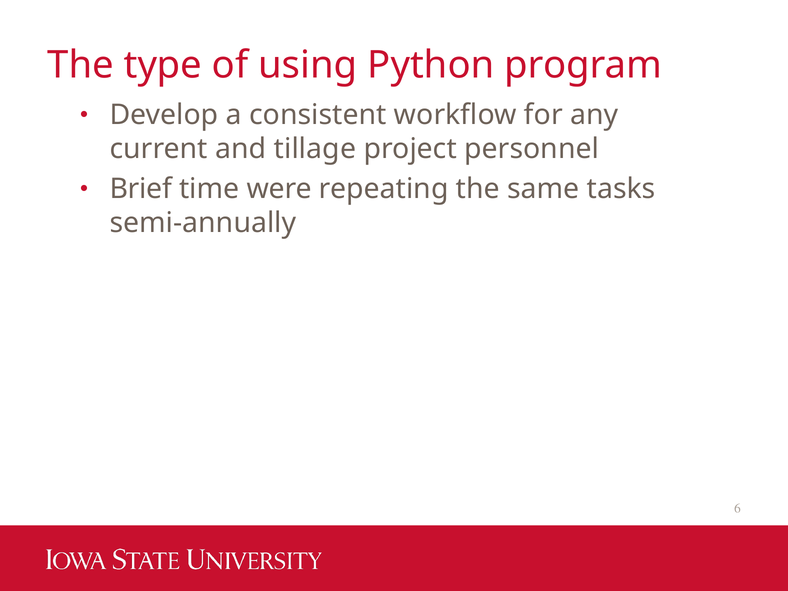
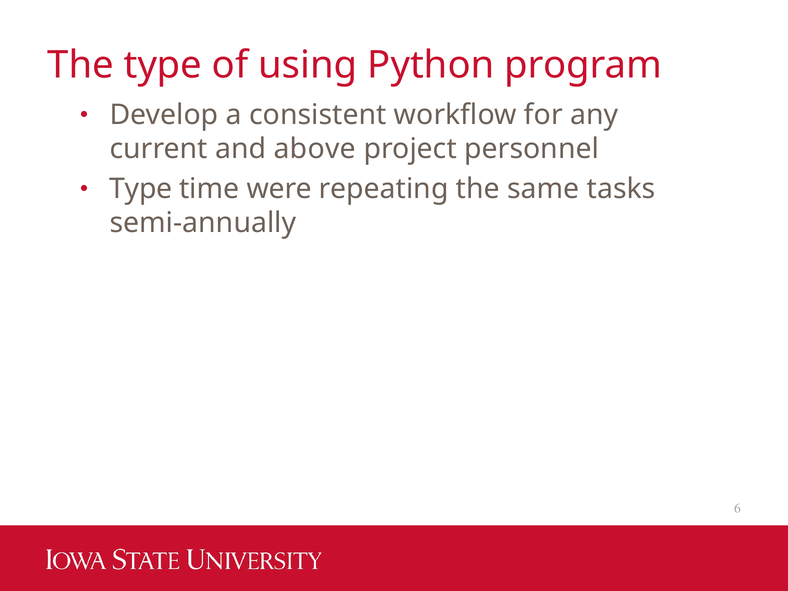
tillage: tillage -> above
Brief at (141, 189): Brief -> Type
